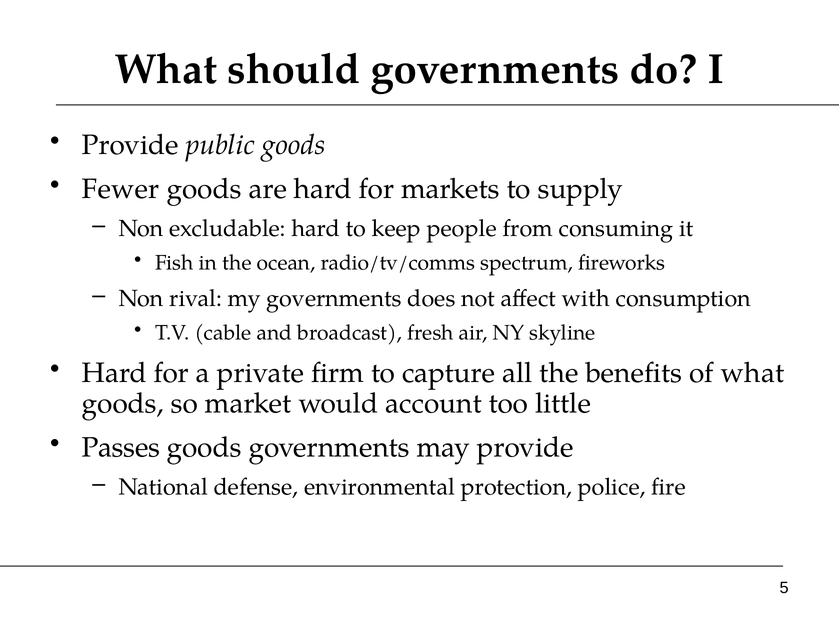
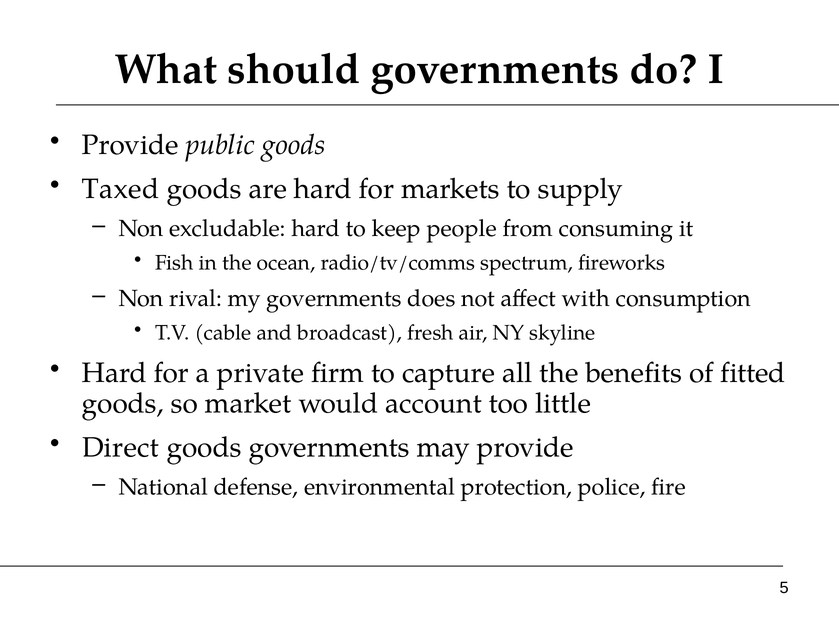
Fewer: Fewer -> Taxed
of what: what -> fitted
Passes: Passes -> Direct
